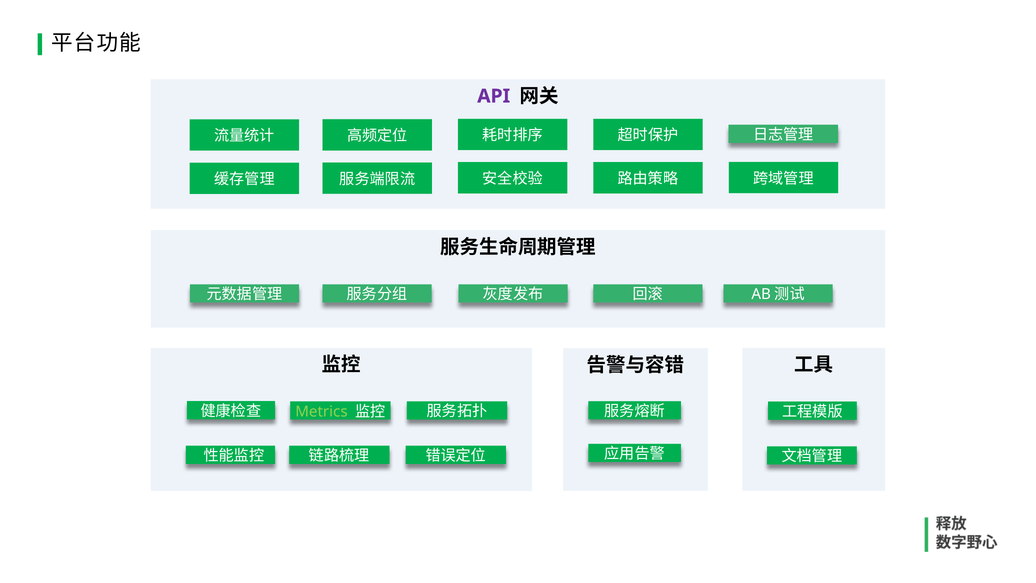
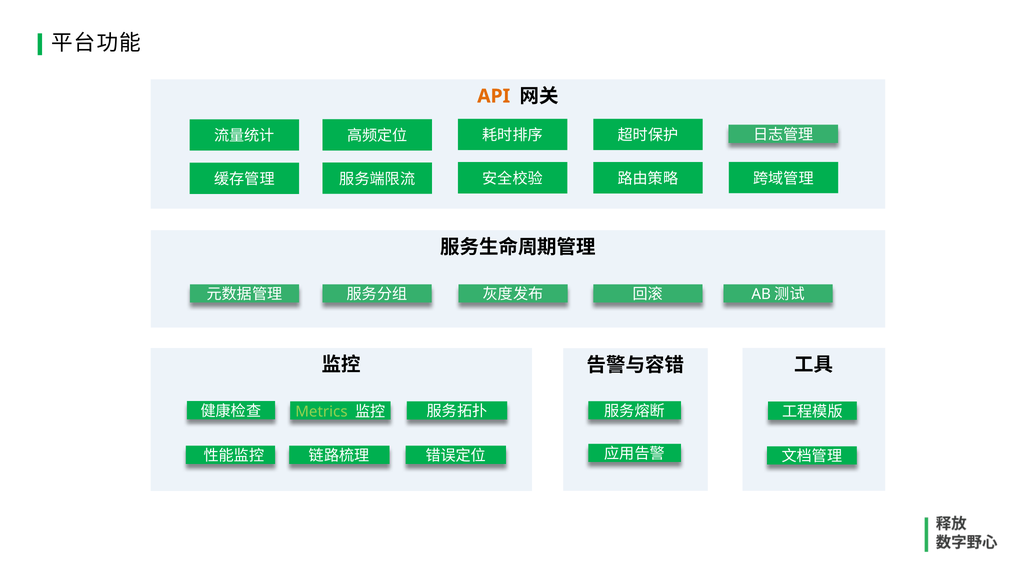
API colour: purple -> orange
